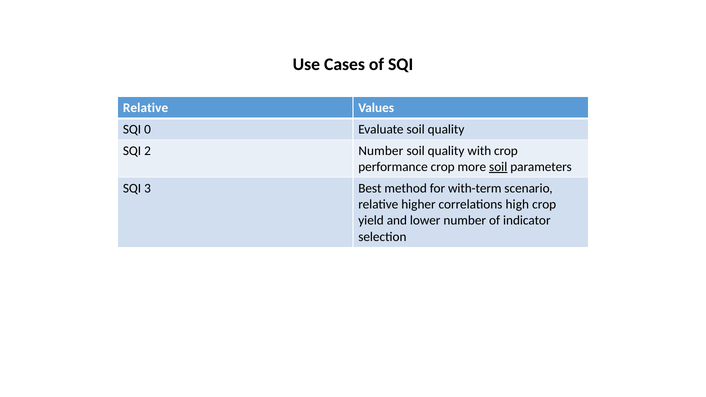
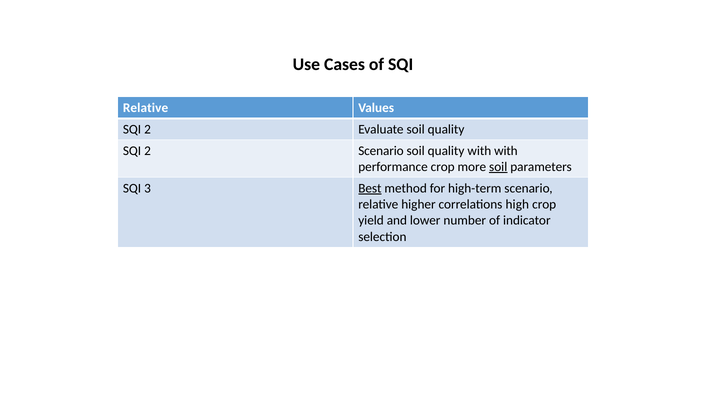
0 at (148, 129): 0 -> 2
2 Number: Number -> Scenario
with crop: crop -> with
Best underline: none -> present
with-term: with-term -> high-term
